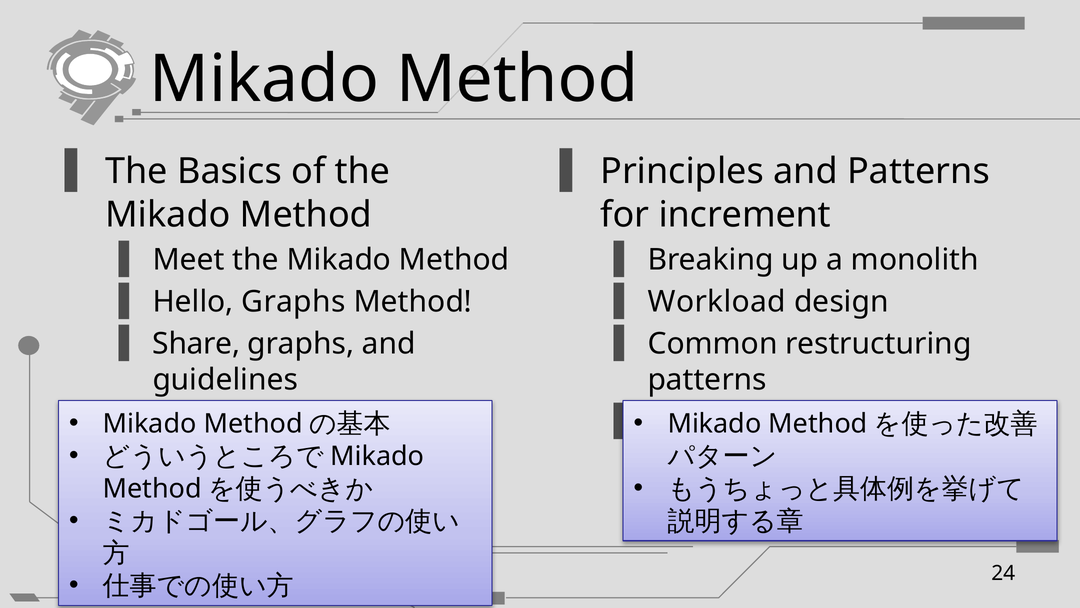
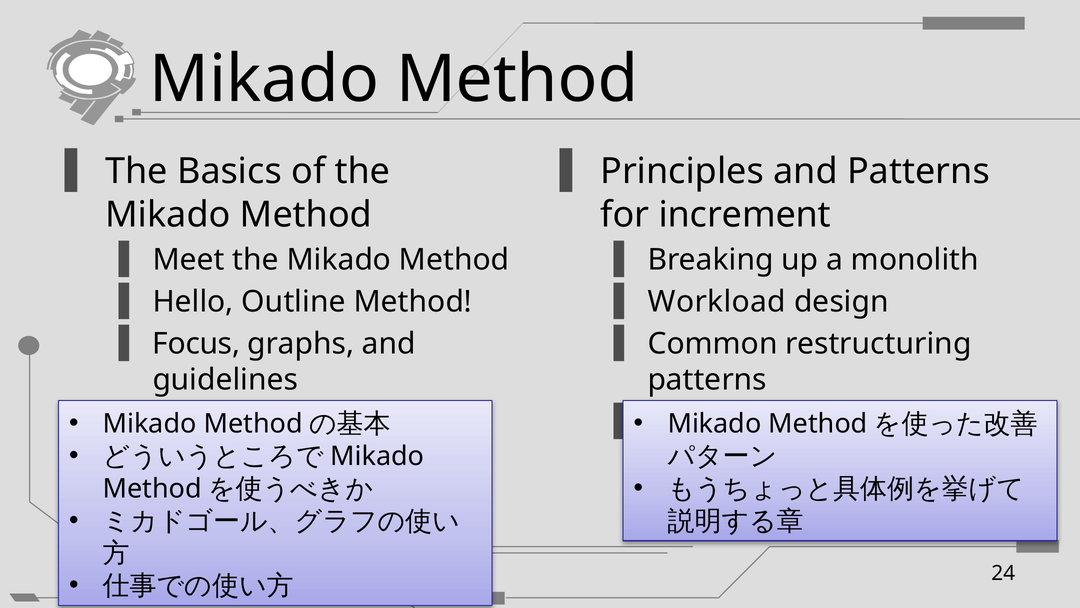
Hello Graphs: Graphs -> Outline
Share: Share -> Focus
